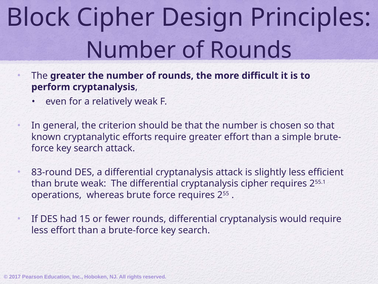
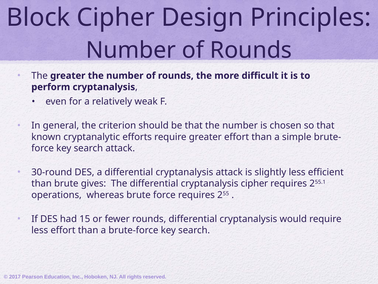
83-round: 83-round -> 30-round
brute weak: weak -> gives
